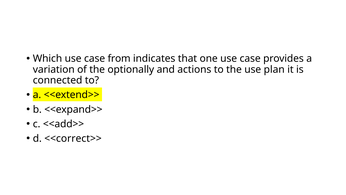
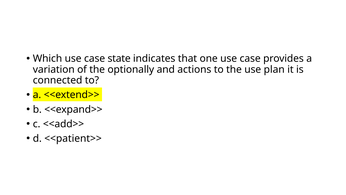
from: from -> state
<<correct>>: <<correct>> -> <<patient>>
